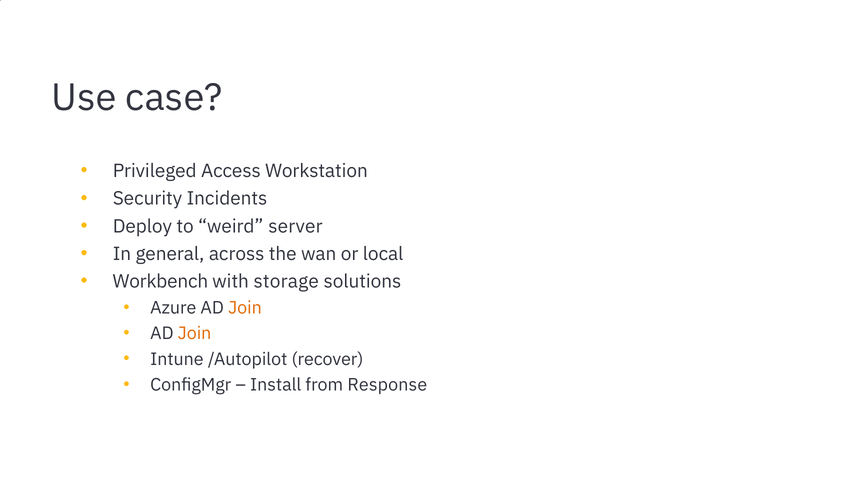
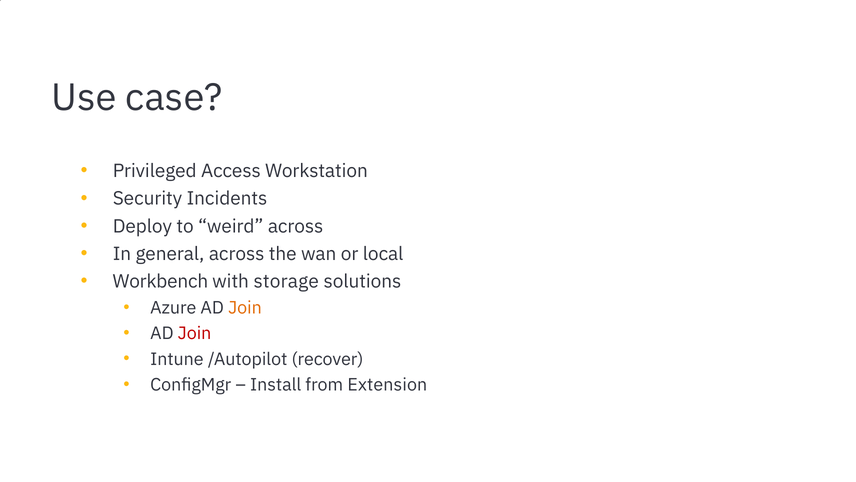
weird server: server -> across
Join at (195, 333) colour: orange -> red
Response: Response -> Extension
